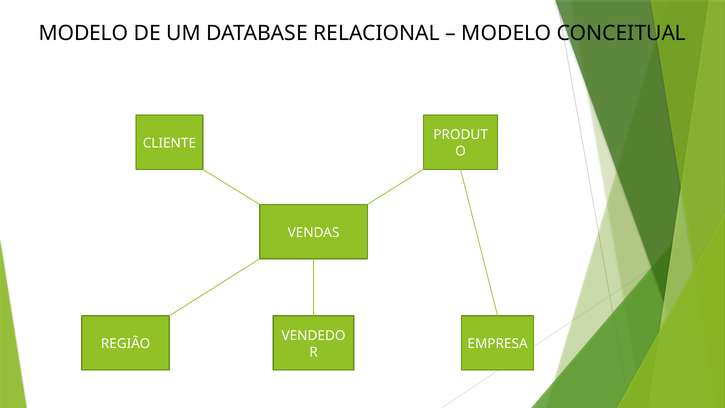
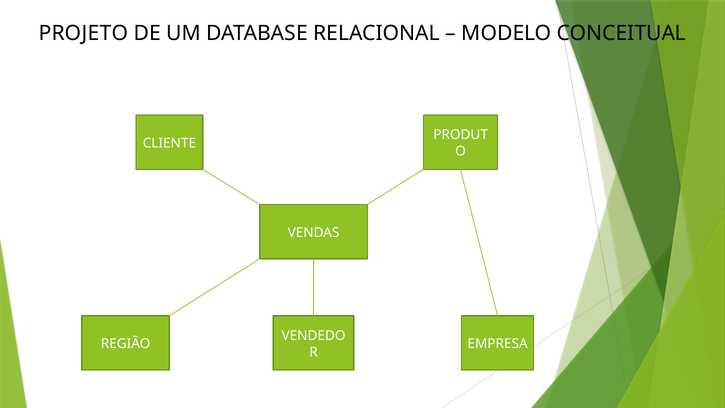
MODELO at (84, 33): MODELO -> PROJETO
